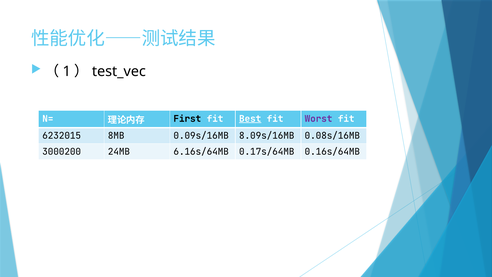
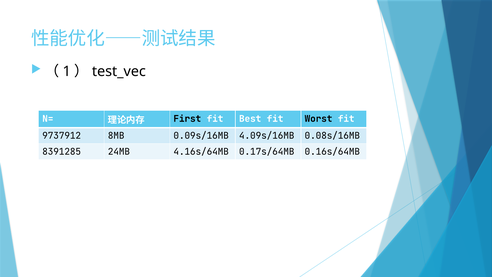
Best underline: present -> none
Worst colour: purple -> black
6232015: 6232015 -> 9737912
8.09s/16MB: 8.09s/16MB -> 4.09s/16MB
3000200: 3000200 -> 8391285
6.16s/64MB: 6.16s/64MB -> 4.16s/64MB
